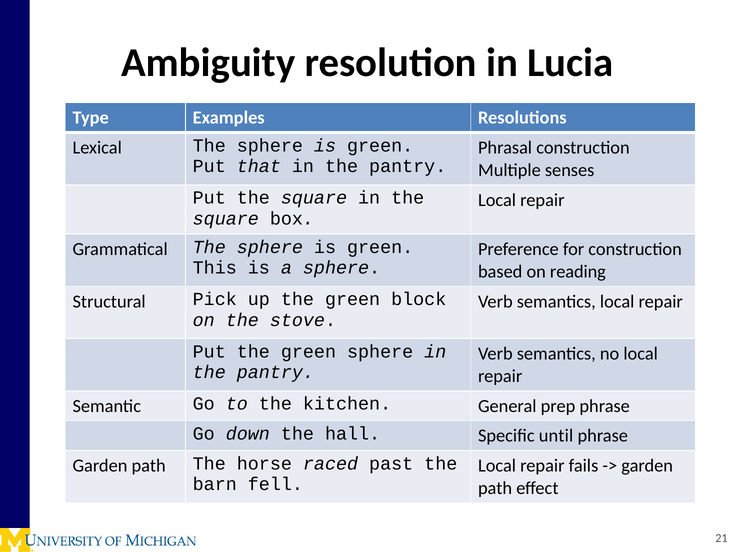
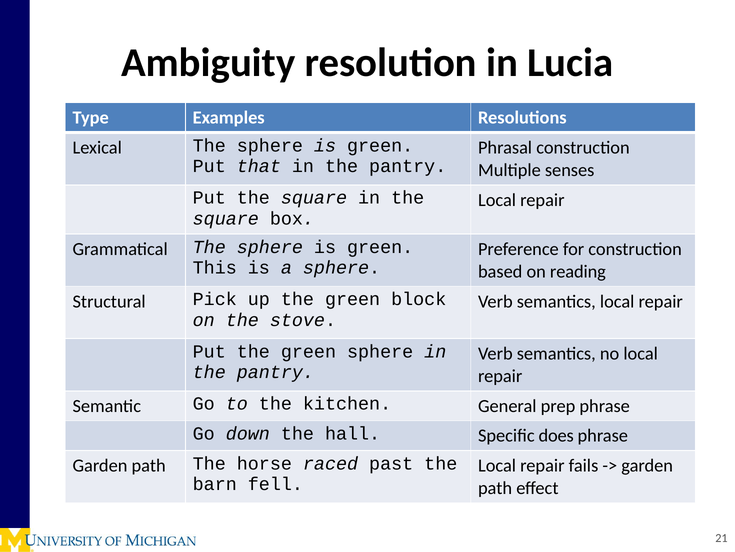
until: until -> does
